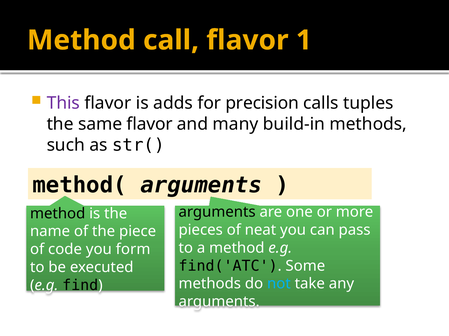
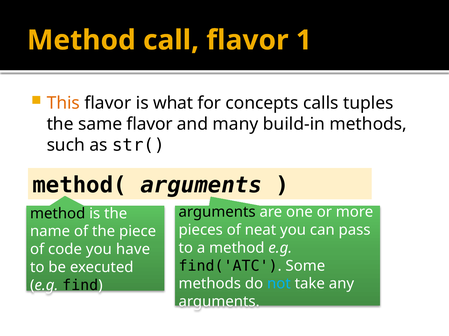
This colour: purple -> orange
adds: adds -> what
precision: precision -> concepts
form: form -> have
